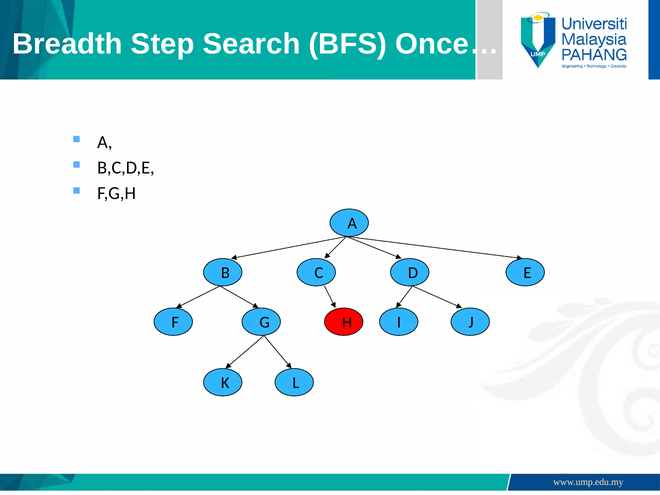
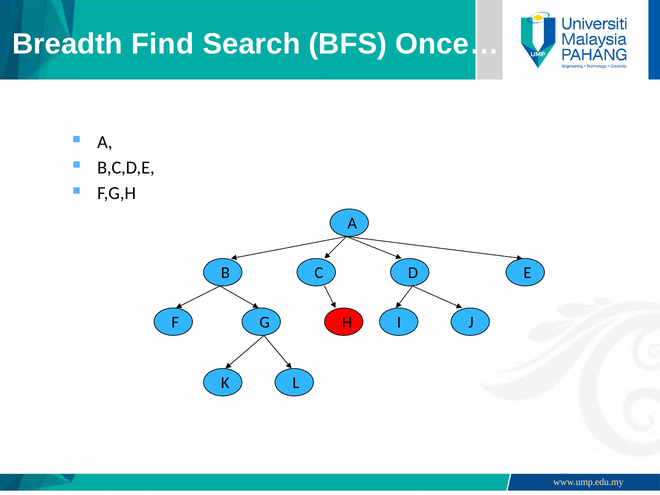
Step: Step -> Find
